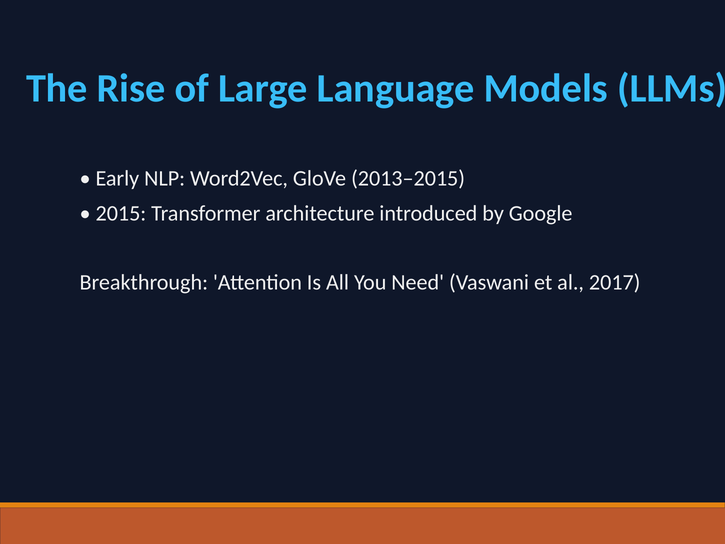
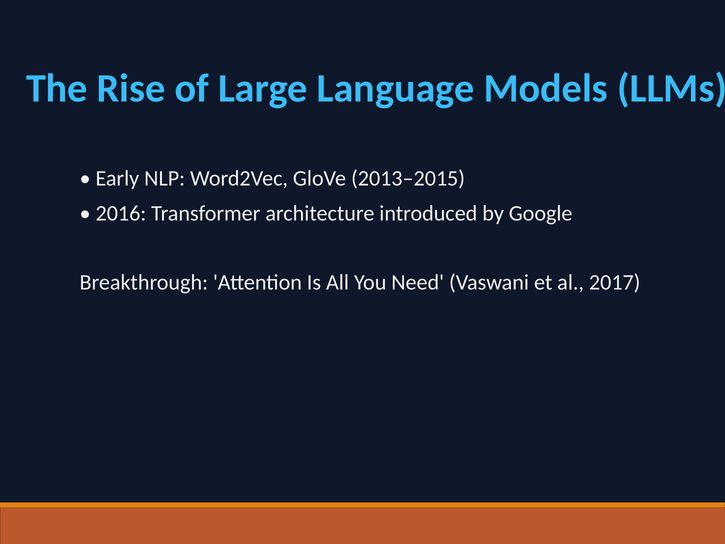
2015: 2015 -> 2016
